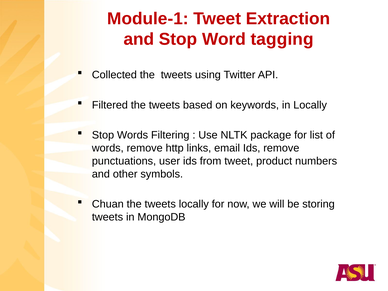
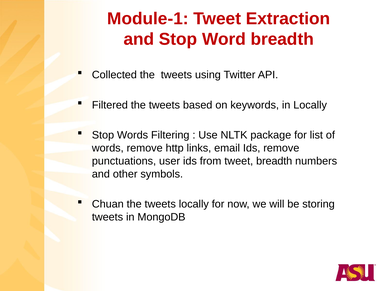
Word tagging: tagging -> breadth
tweet product: product -> breadth
